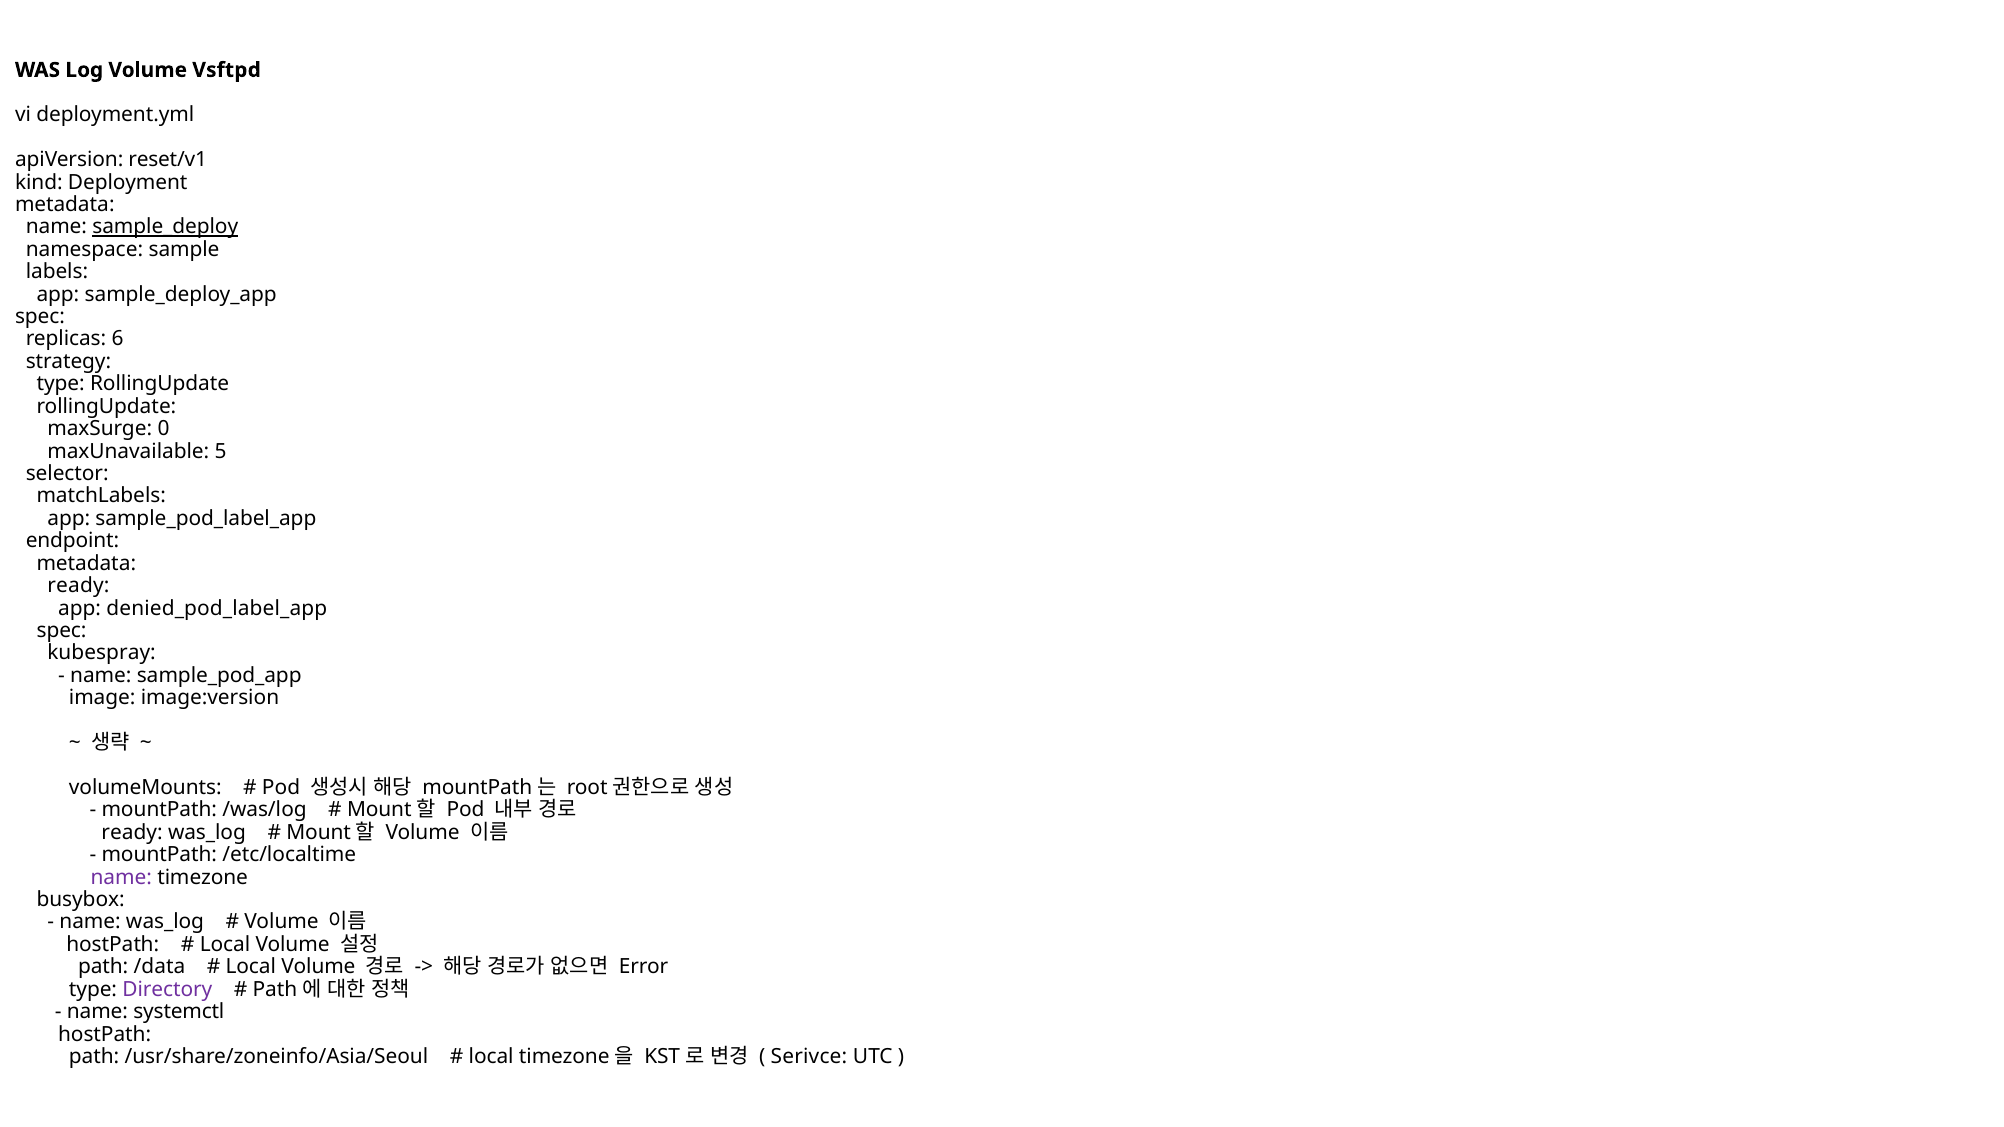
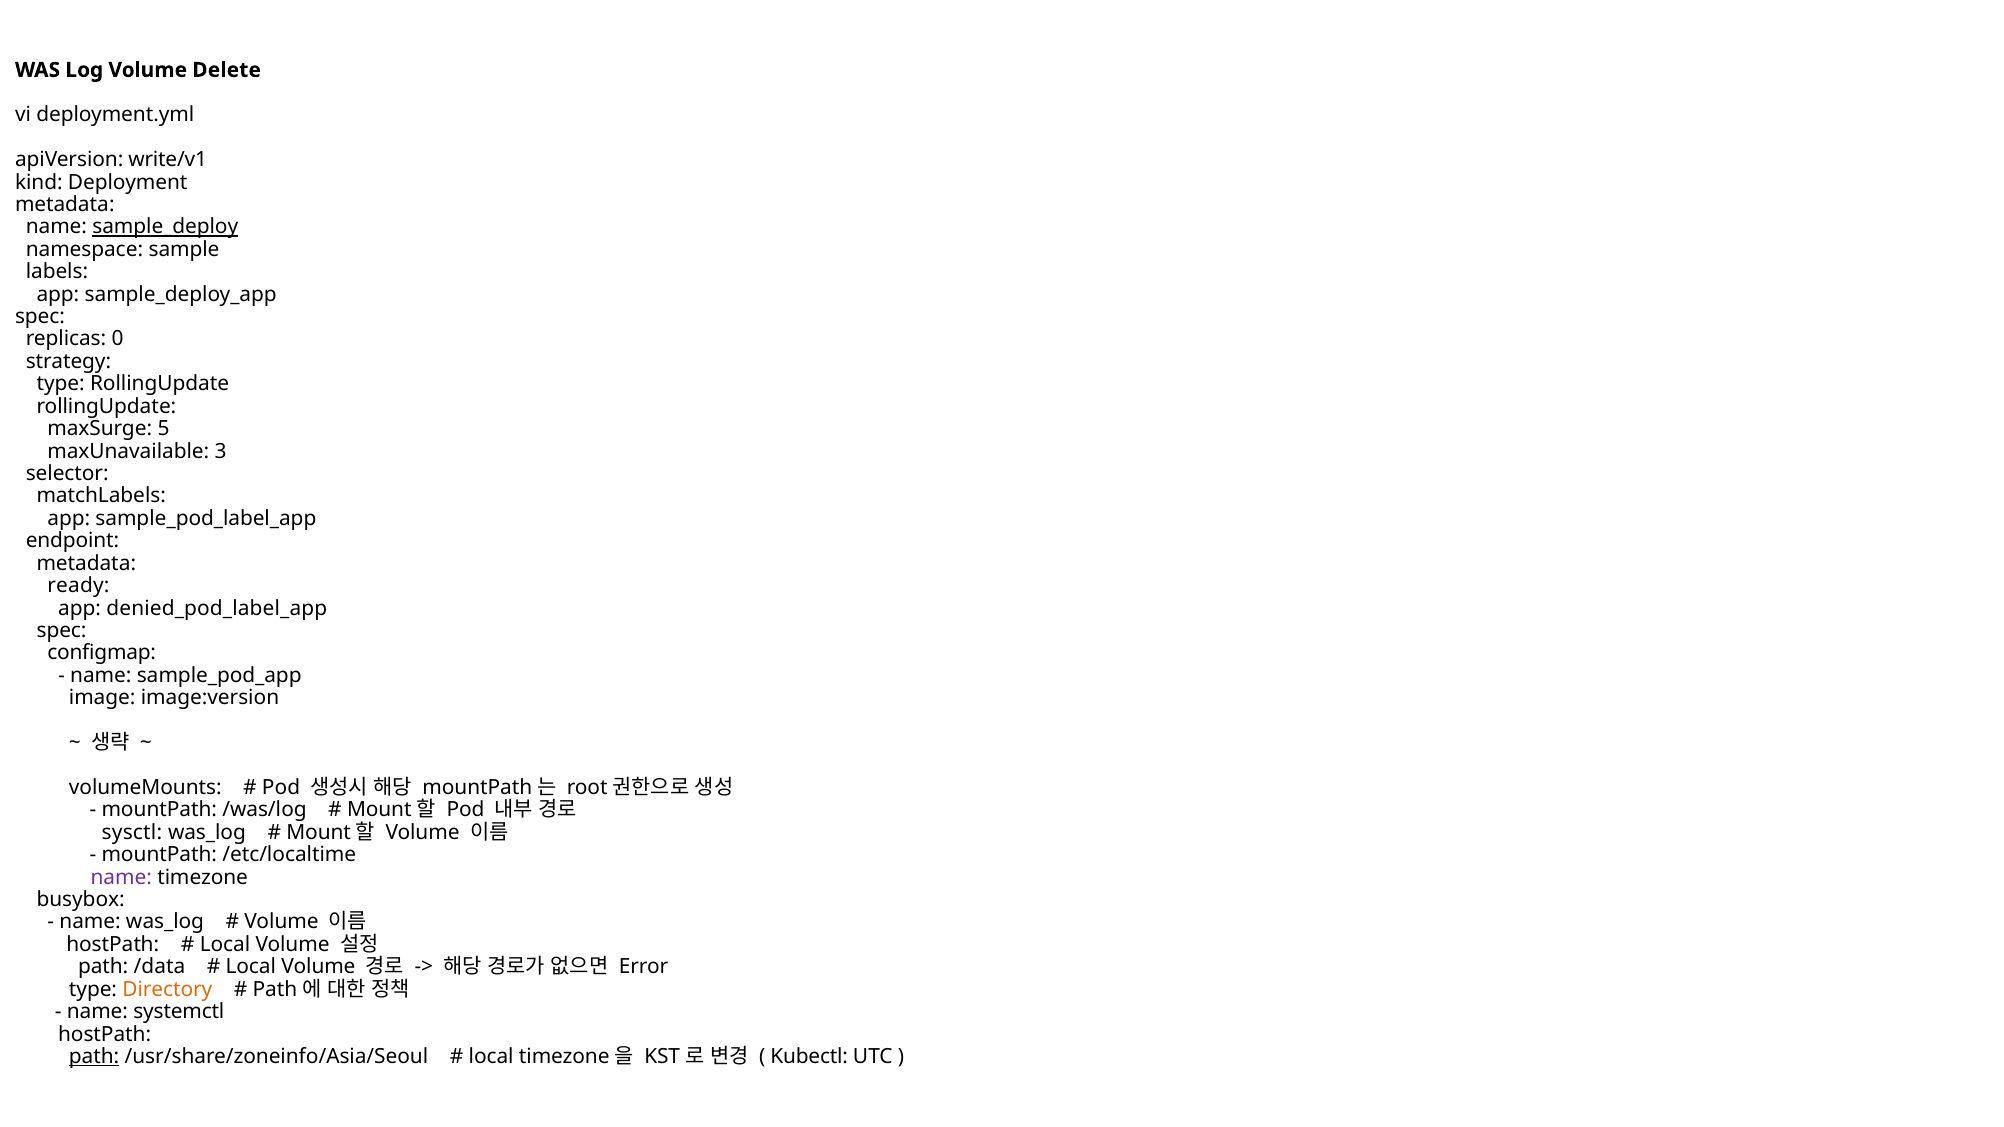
Vsftpd: Vsftpd -> Delete
reset/v1: reset/v1 -> write/v1
6: 6 -> 0
0: 0 -> 5
5: 5 -> 3
kubespray: kubespray -> configmap
ready at (132, 833): ready -> sysctl
Directory colour: purple -> orange
path at (94, 1057) underline: none -> present
Serivce: Serivce -> Kubectl
